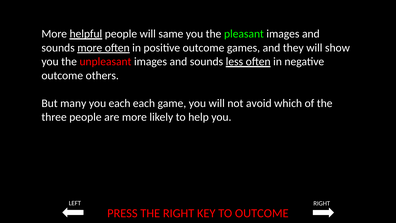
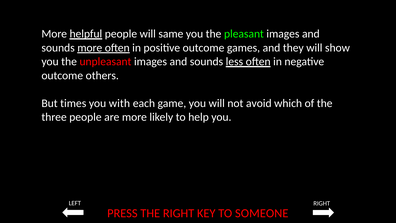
many: many -> times
you each: each -> with
TO OUTCOME: OUTCOME -> SOMEONE
